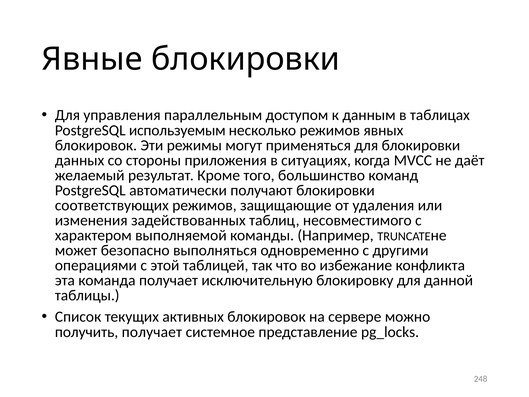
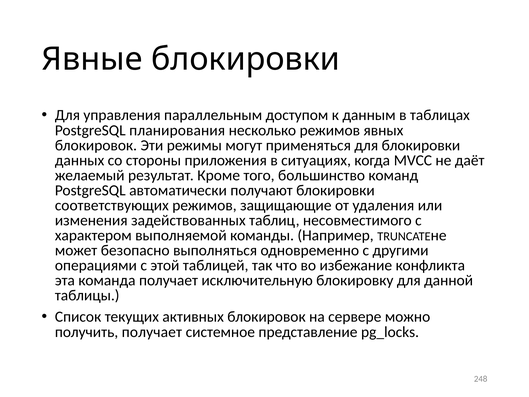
используемым: используемым -> планирования
